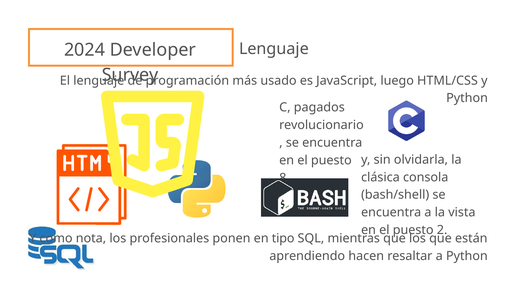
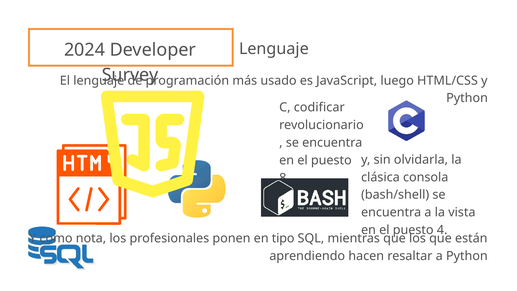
pagados: pagados -> codificar
2: 2 -> 4
